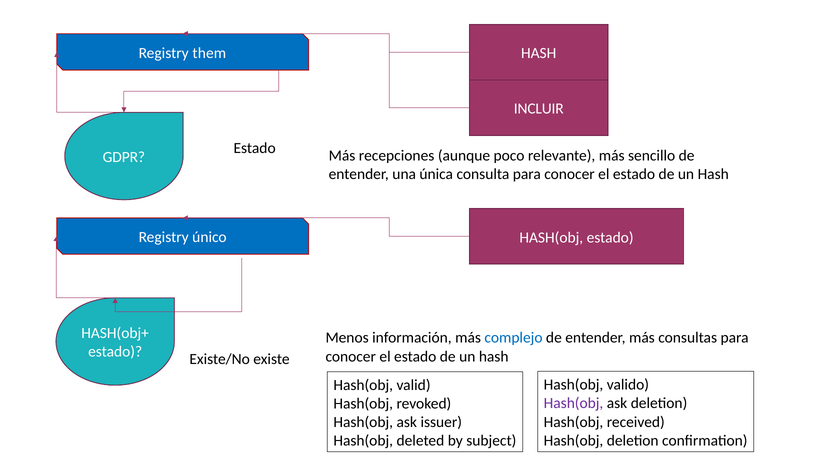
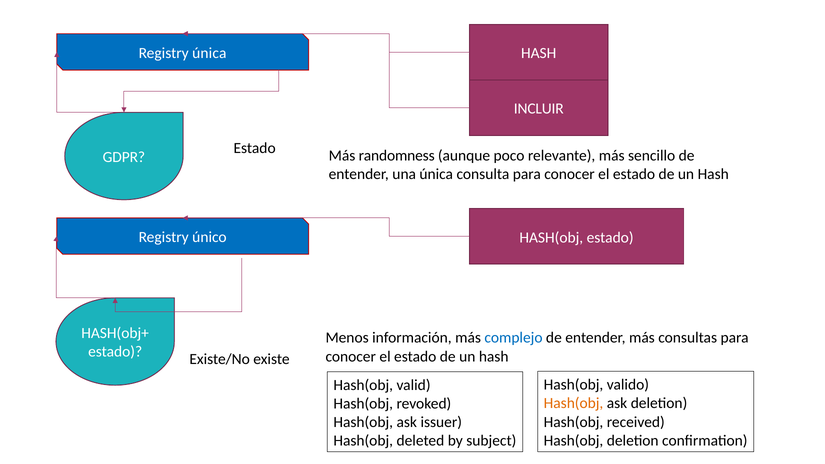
Registry them: them -> única
recepciones: recepciones -> randomness
Hash(obj at (574, 403) colour: purple -> orange
